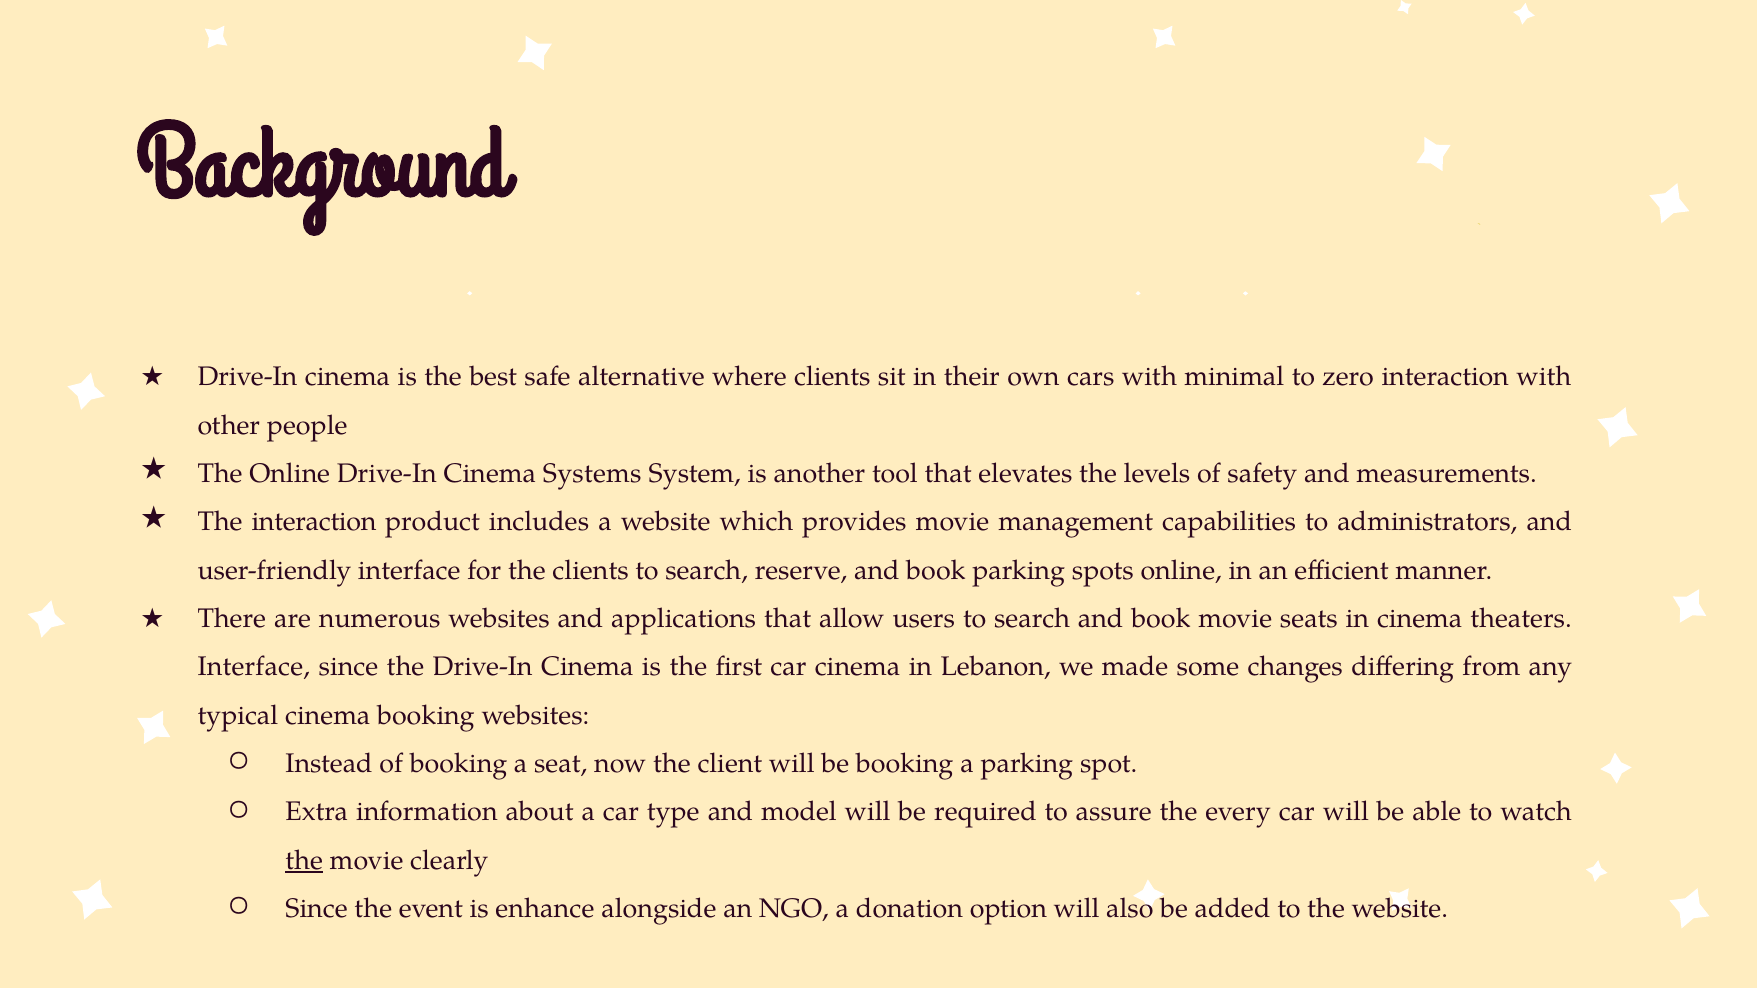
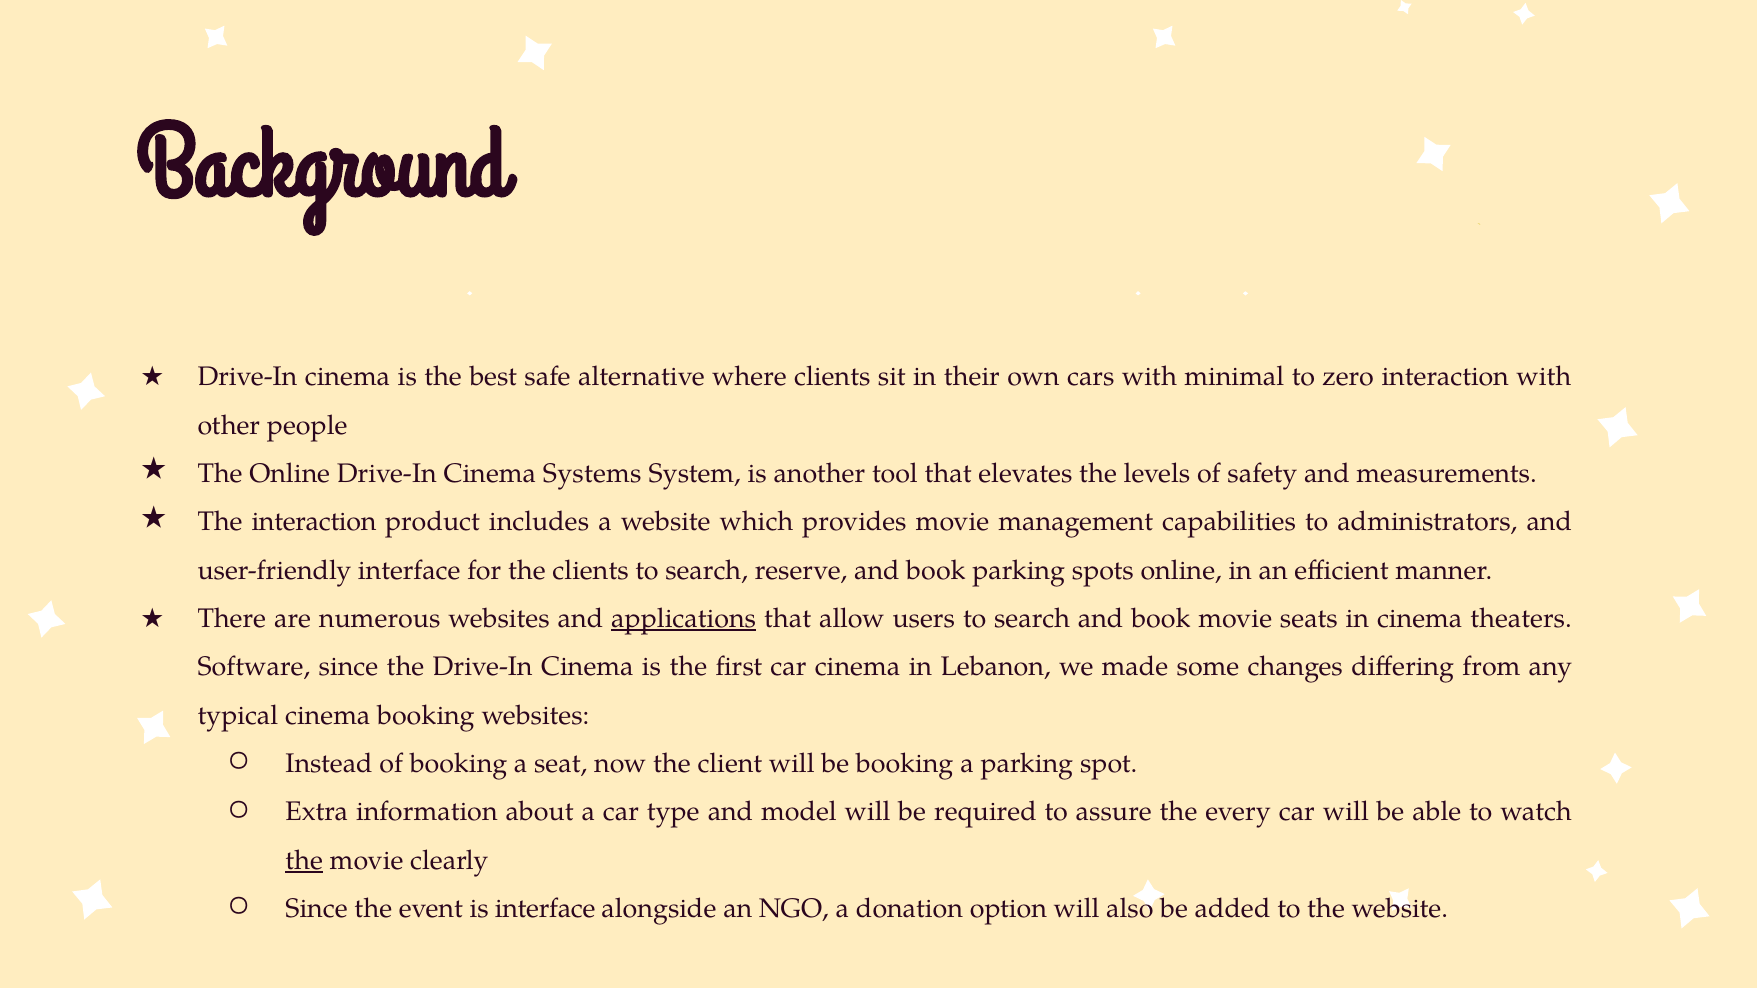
applications underline: none -> present
Interface at (254, 667): Interface -> Software
is enhance: enhance -> interface
